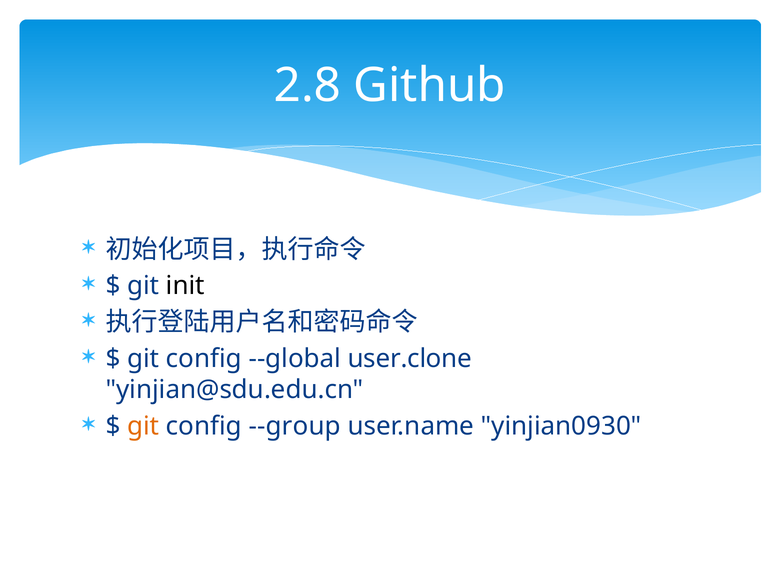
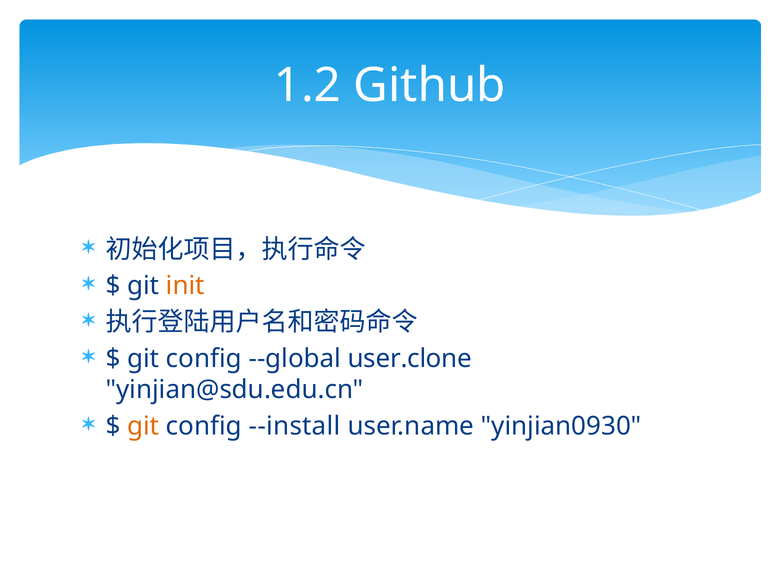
2.8: 2.8 -> 1.2
init colour: black -> orange
--group: --group -> --install
